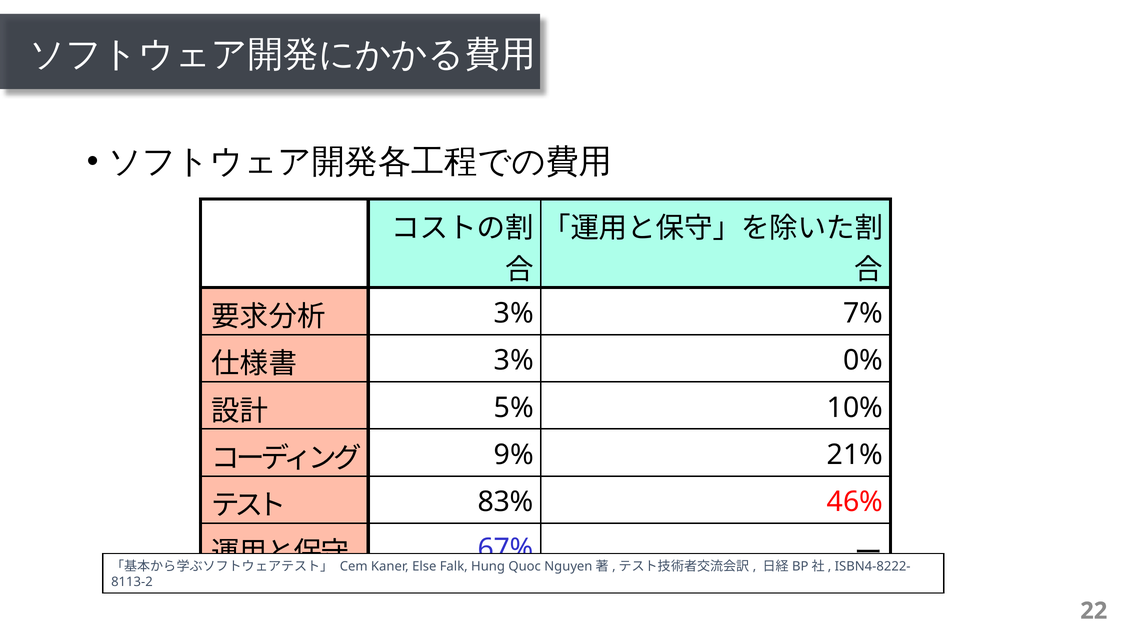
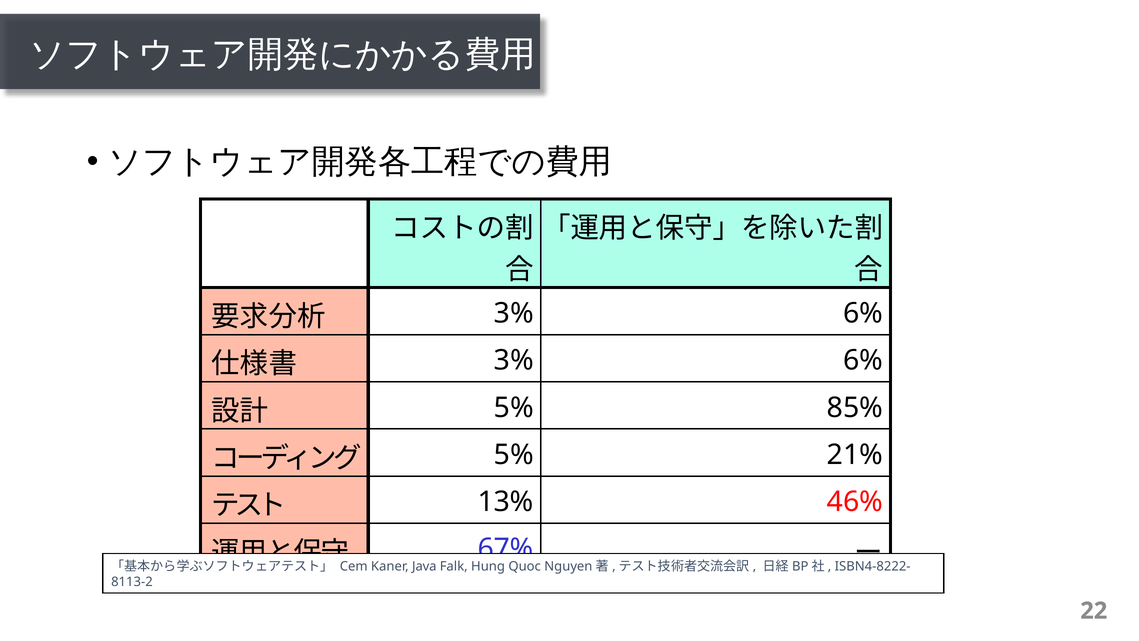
7% at (863, 313): 7% -> 6%
0% at (863, 360): 0% -> 6%
10%: 10% -> 85%
9% at (514, 455): 9% -> 5%
83%: 83% -> 13%
Else: Else -> Java
